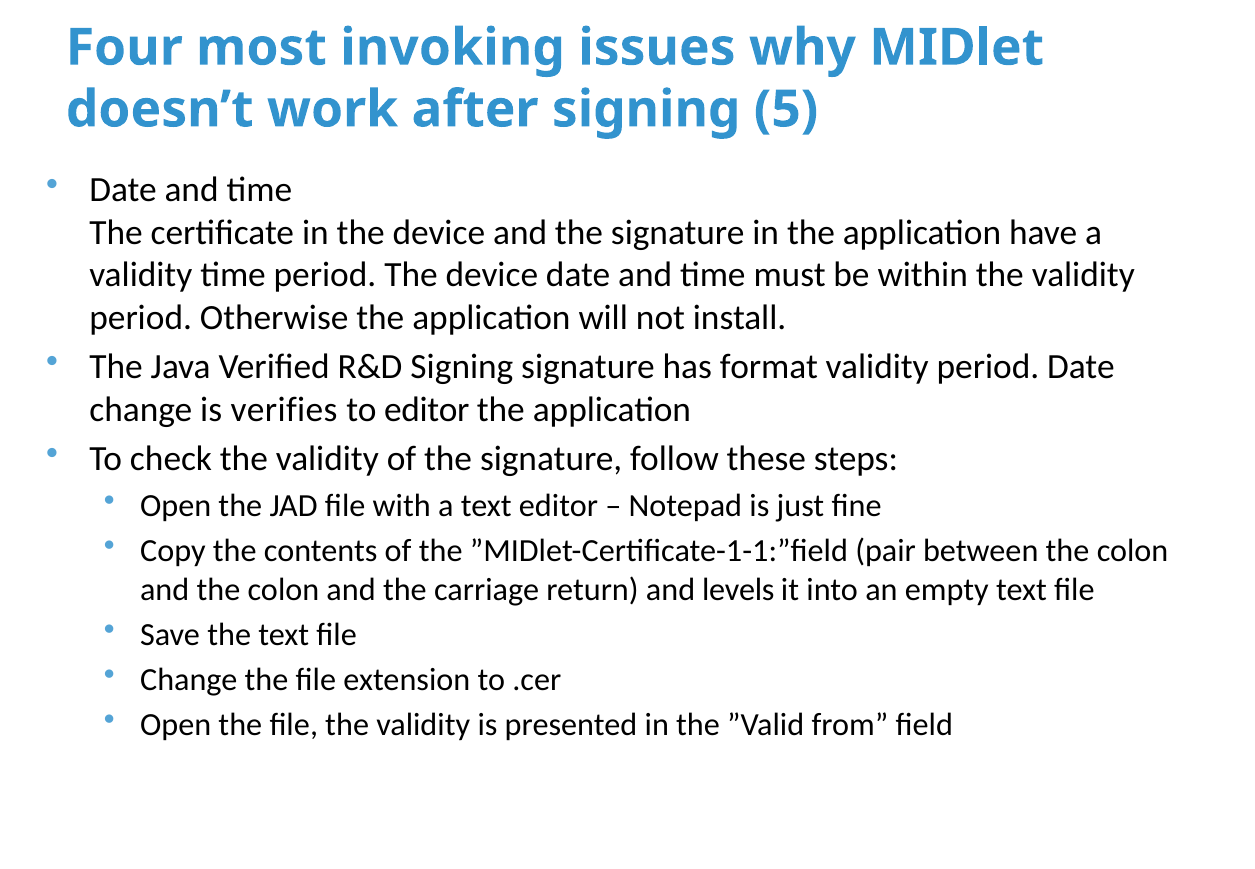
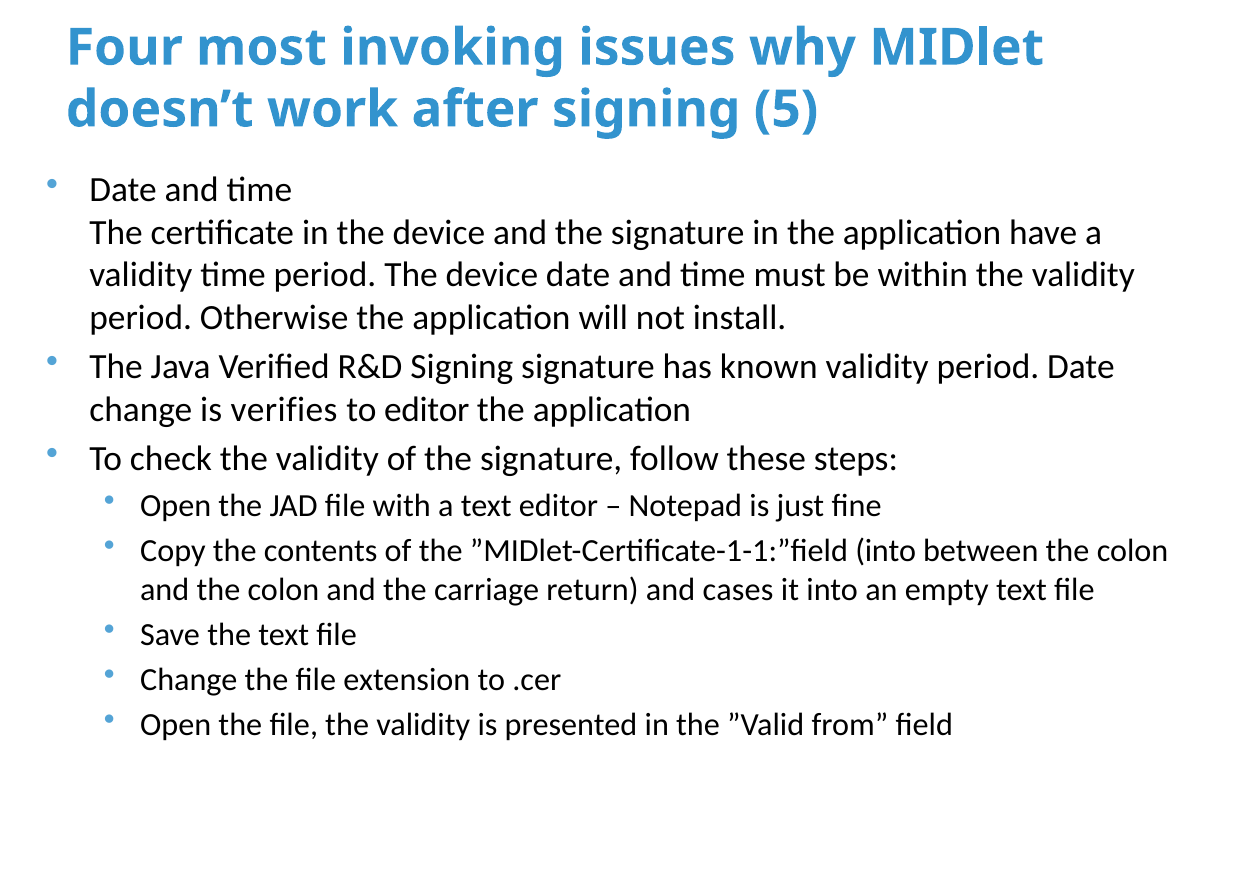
format: format -> known
”MIDlet-Certificate-1-1:”field pair: pair -> into
levels: levels -> cases
